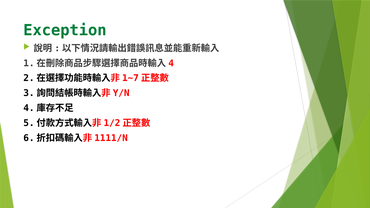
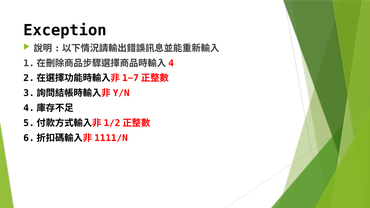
Exception colour: green -> black
